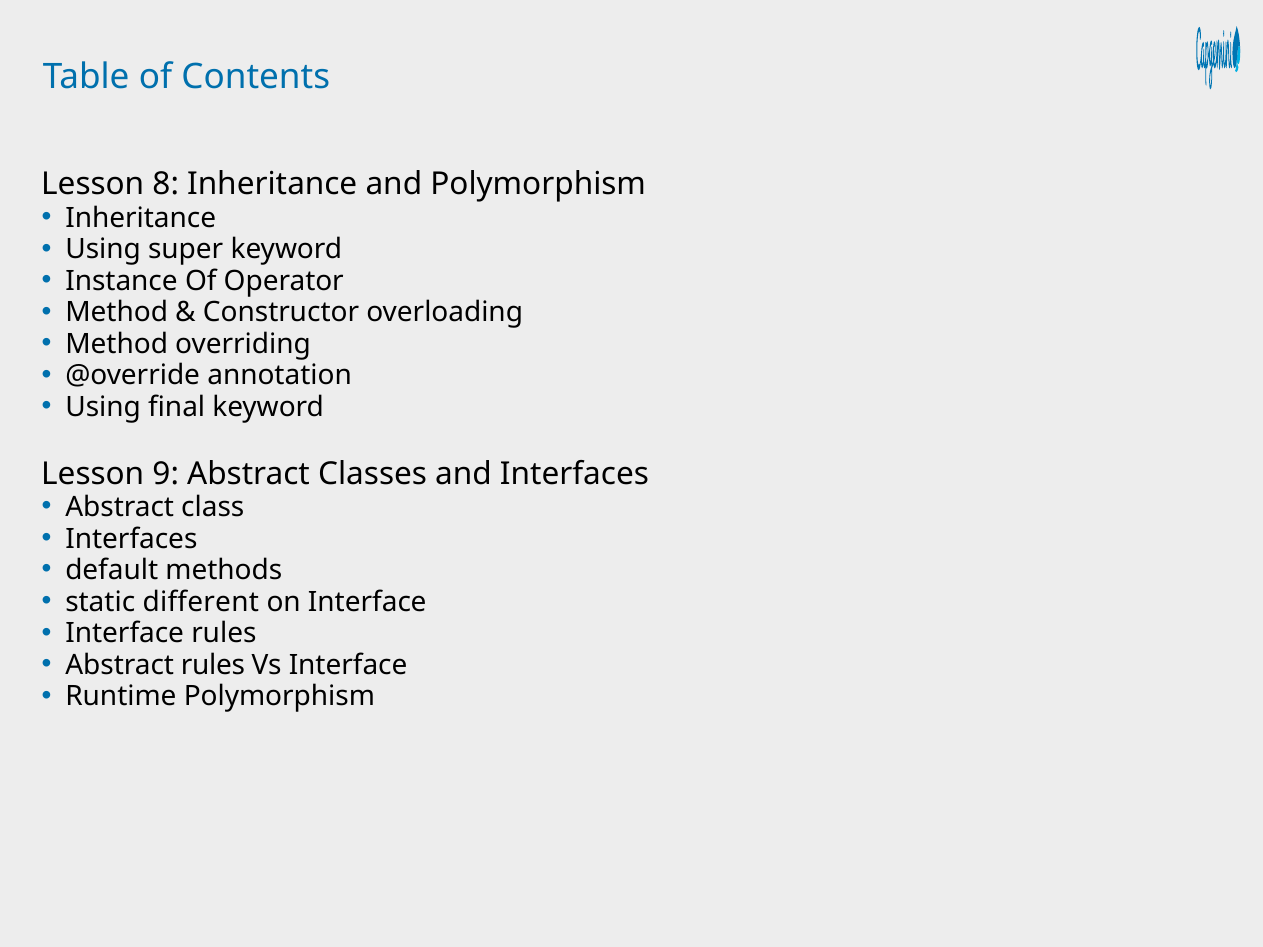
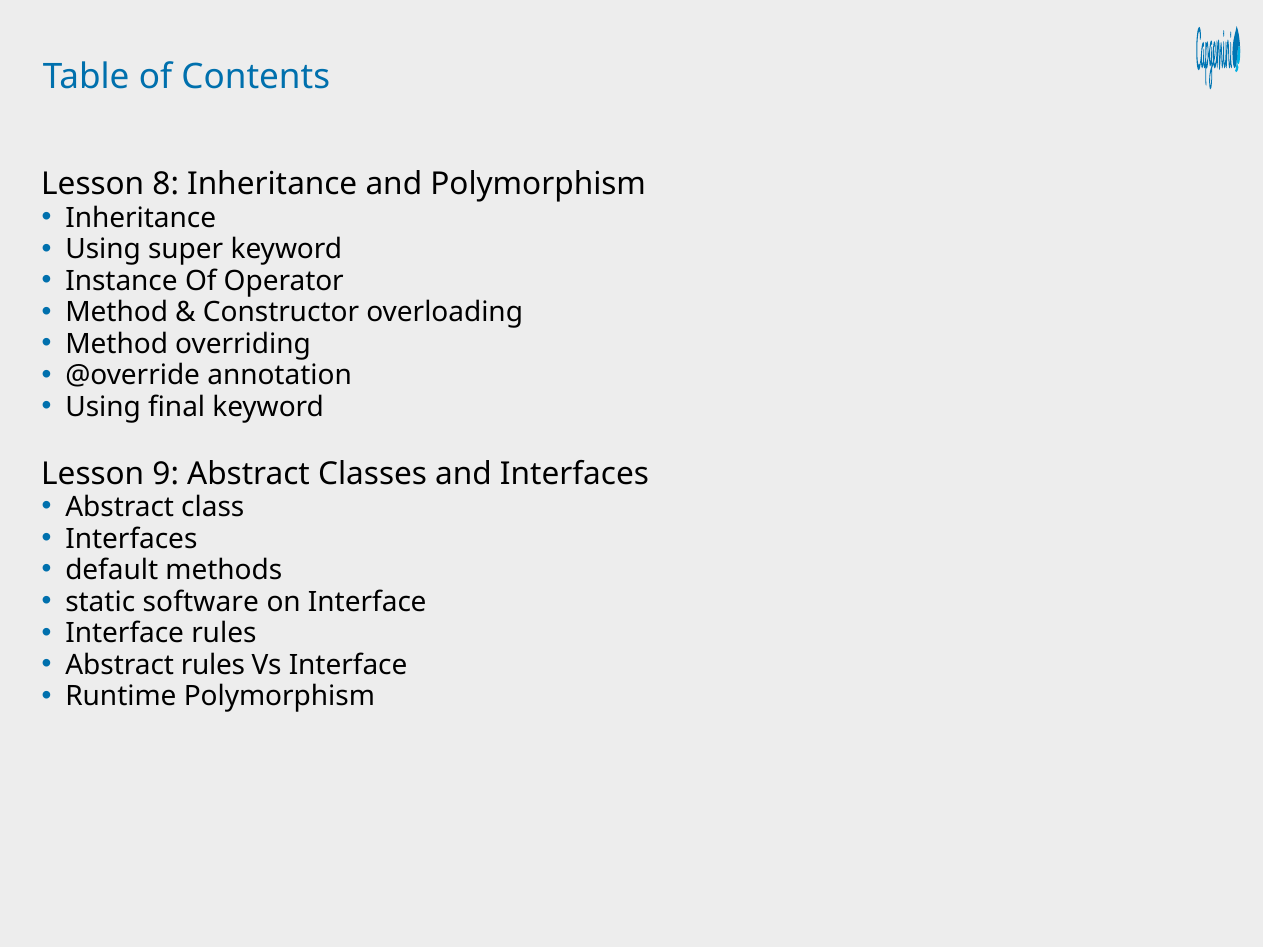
different: different -> software
